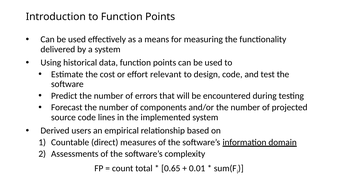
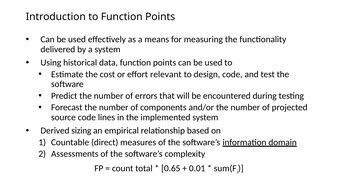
users: users -> sizing
